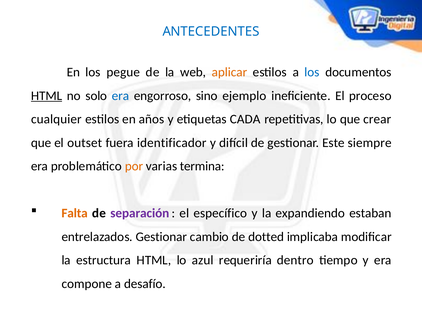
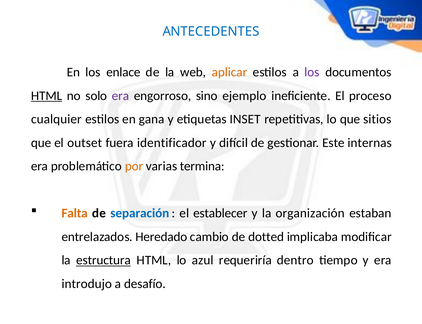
pegue: pegue -> enlace
los at (312, 72) colour: blue -> purple
era at (120, 96) colour: blue -> purple
años: años -> gana
CADA: CADA -> INSET
crear: crear -> sitios
siempre: siempre -> internas
separación colour: purple -> blue
específico: específico -> establecer
expandiendo: expandiendo -> organización
entrelazados Gestionar: Gestionar -> Heredado
estructura underline: none -> present
compone: compone -> introdujo
